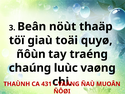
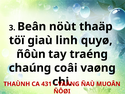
toäi: toäi -> linh
luùc: luùc -> coâi
